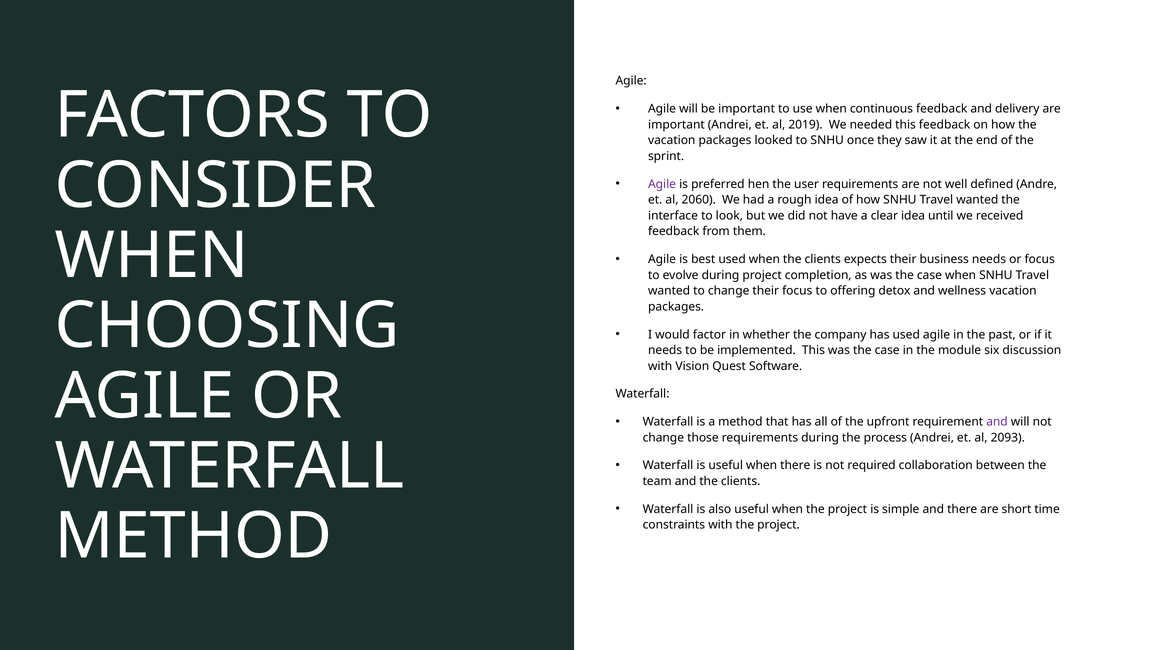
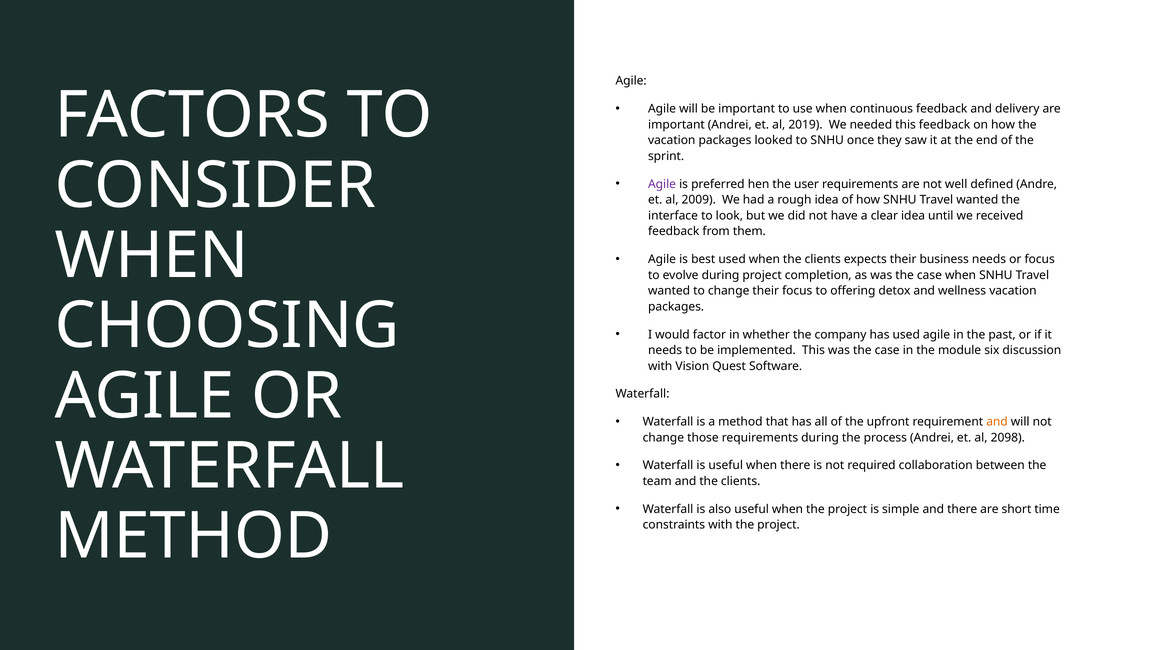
2060: 2060 -> 2009
and at (997, 422) colour: purple -> orange
2093: 2093 -> 2098
